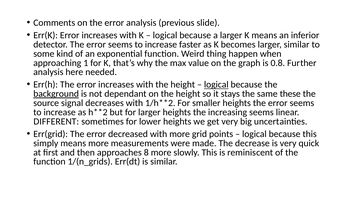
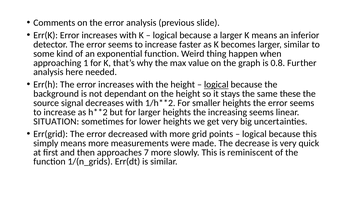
background underline: present -> none
DIFFERENT: DIFFERENT -> SITUATION
8: 8 -> 7
